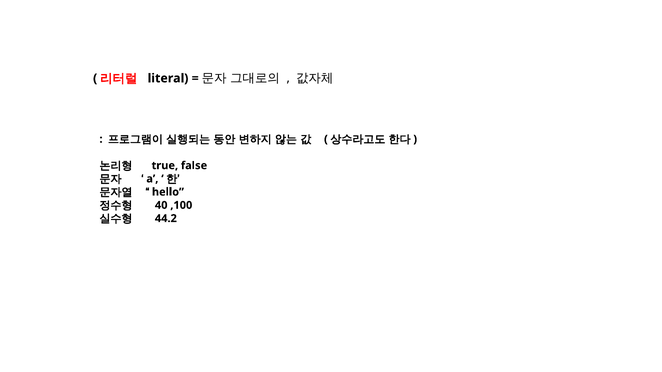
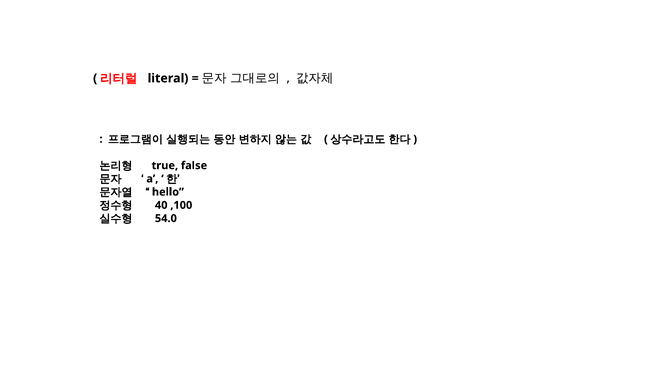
44.2: 44.2 -> 54.0
